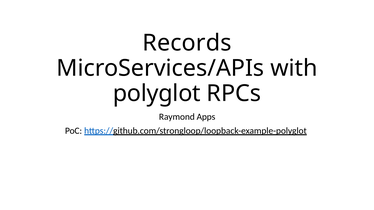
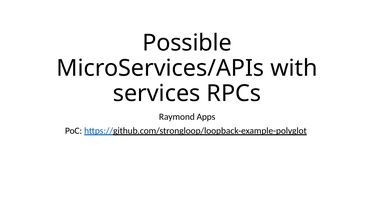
Records: Records -> Possible
polyglot: polyglot -> services
